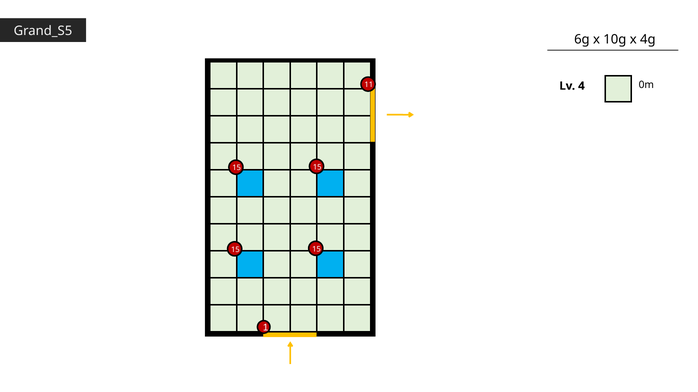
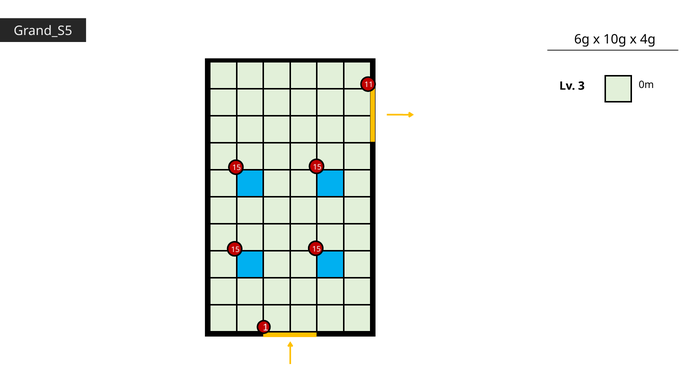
4: 4 -> 3
